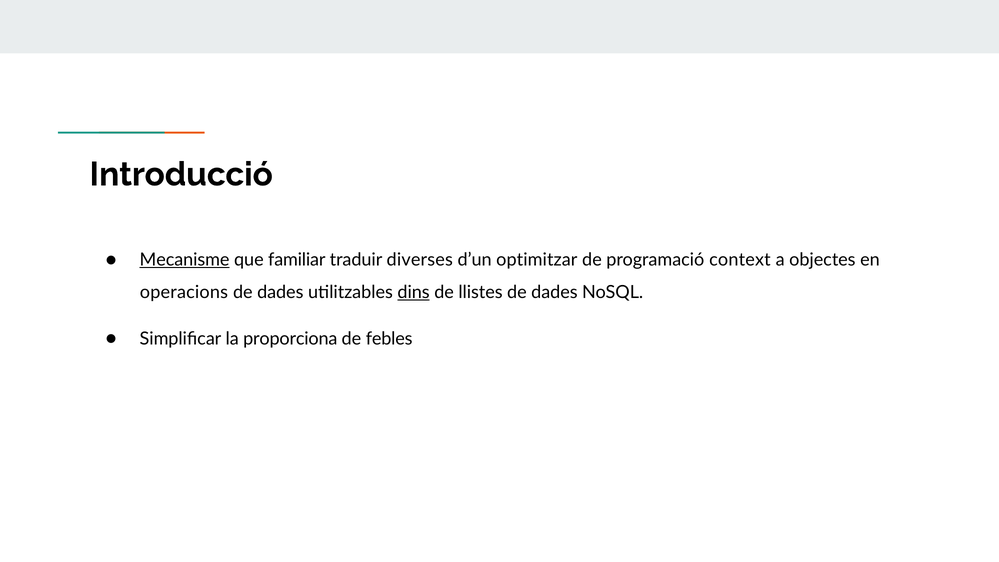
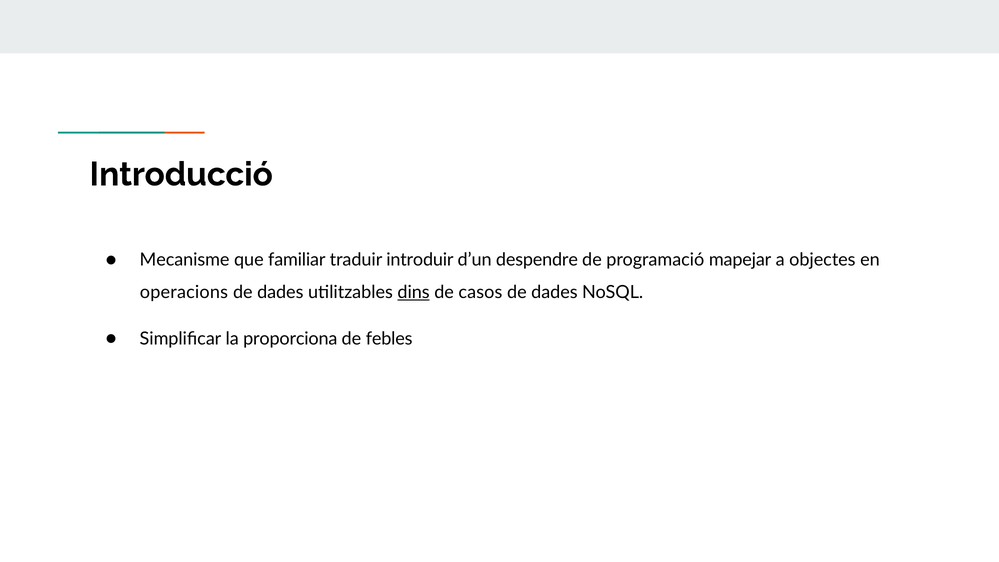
Mecanisme underline: present -> none
diverses: diverses -> introduir
optimitzar: optimitzar -> despendre
context: context -> mapejar
llistes: llistes -> casos
